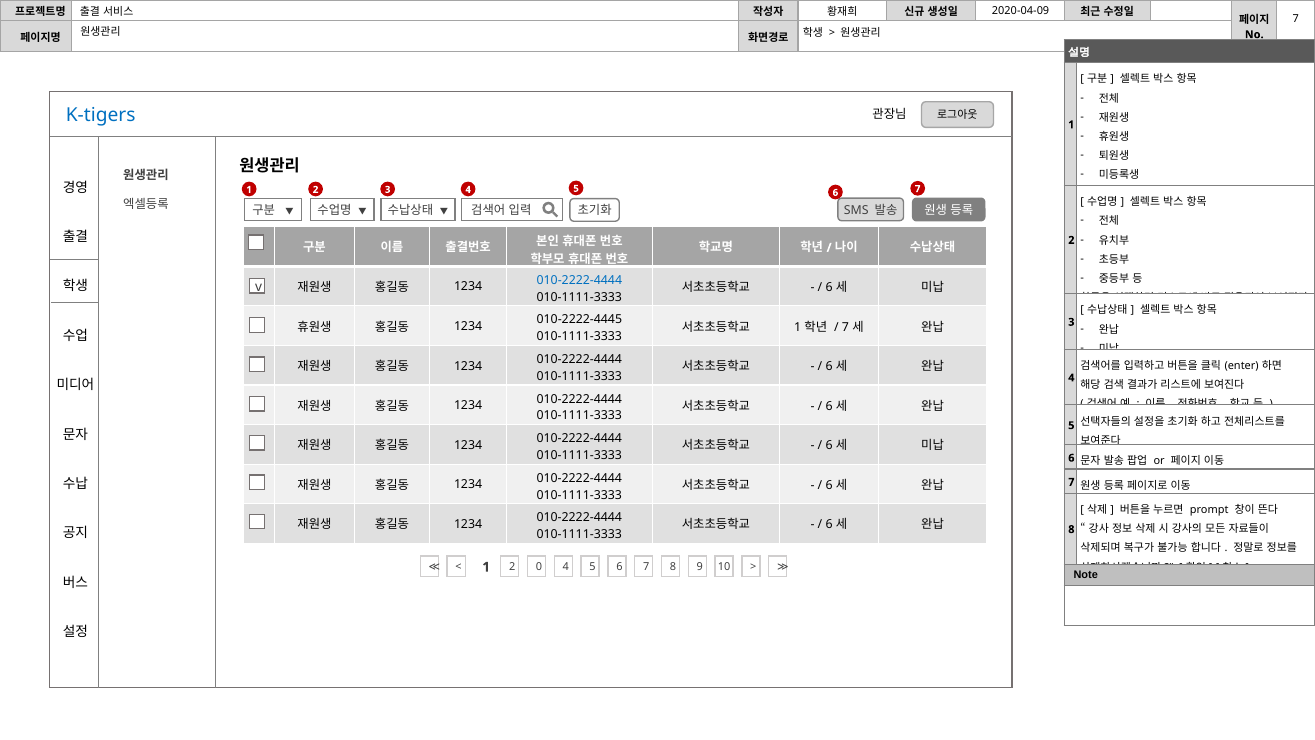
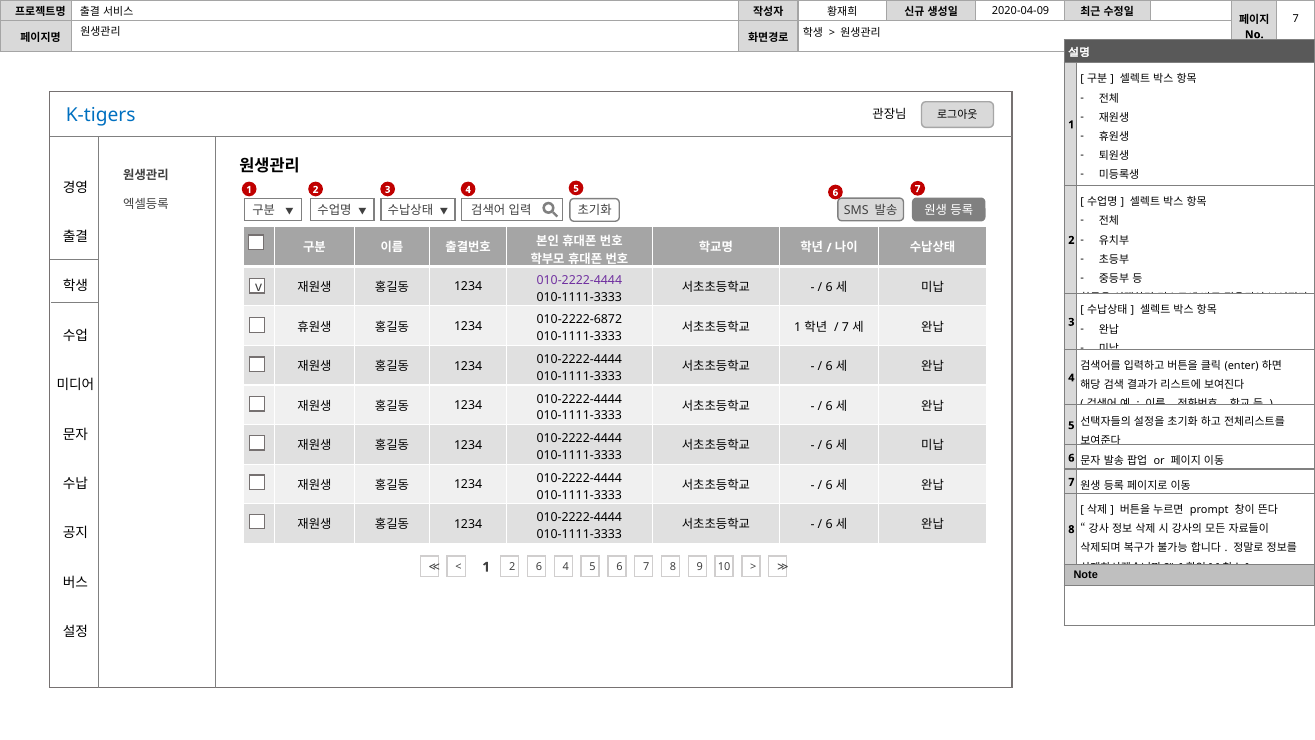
010-2222-4444 at (579, 280) colour: blue -> purple
010-2222-4445: 010-2222-4445 -> 010-2222-6872
2 0: 0 -> 6
